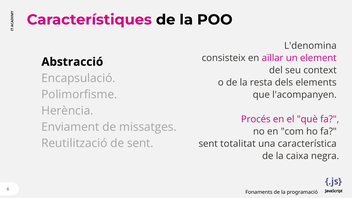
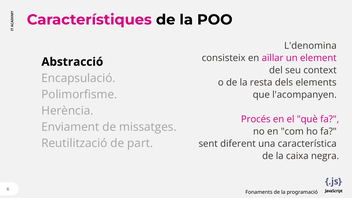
de sent: sent -> part
totalitat: totalitat -> diferent
